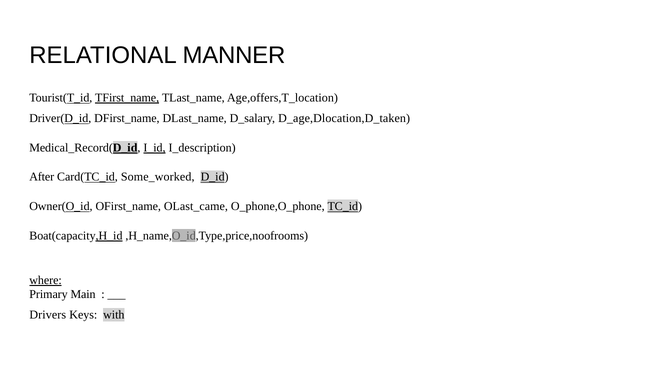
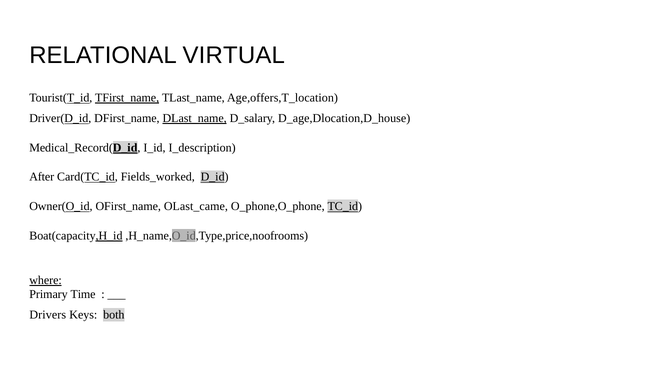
MANNER: MANNER -> VIRTUAL
DLast_name underline: none -> present
D_age,Dlocation,D_taken: D_age,Dlocation,D_taken -> D_age,Dlocation,D_house
I_id underline: present -> none
Some_worked: Some_worked -> Fields_worked
Main: Main -> Time
with: with -> both
